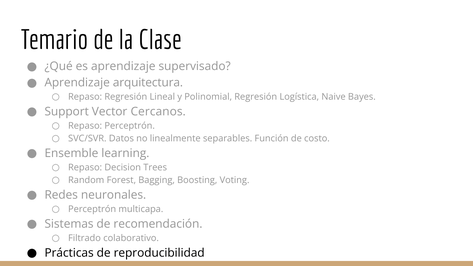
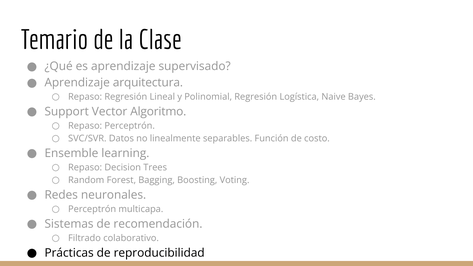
Cercanos: Cercanos -> Algoritmo
